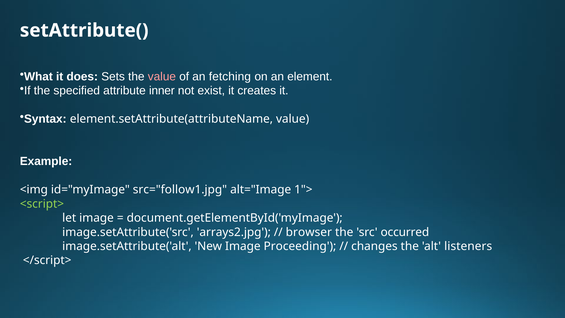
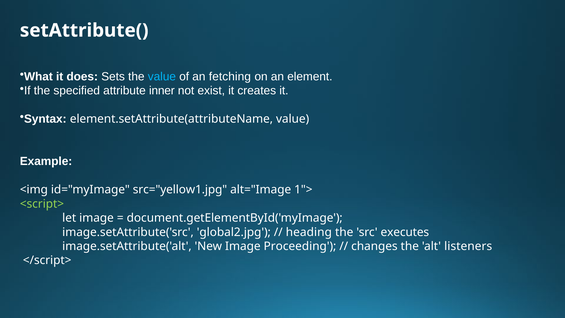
value at (162, 77) colour: pink -> light blue
src="follow1.jpg: src="follow1.jpg -> src="yellow1.jpg
arrays2.jpg: arrays2.jpg -> global2.jpg
browser: browser -> heading
occurred: occurred -> executes
